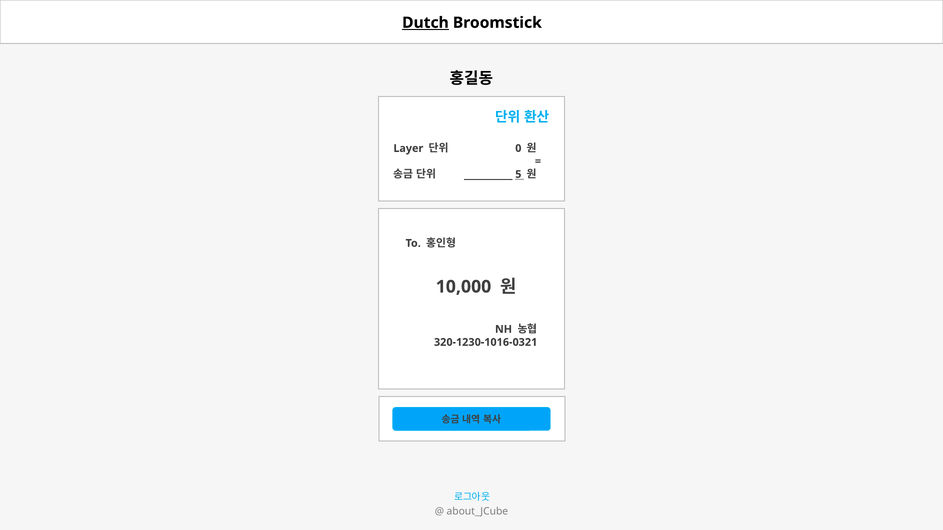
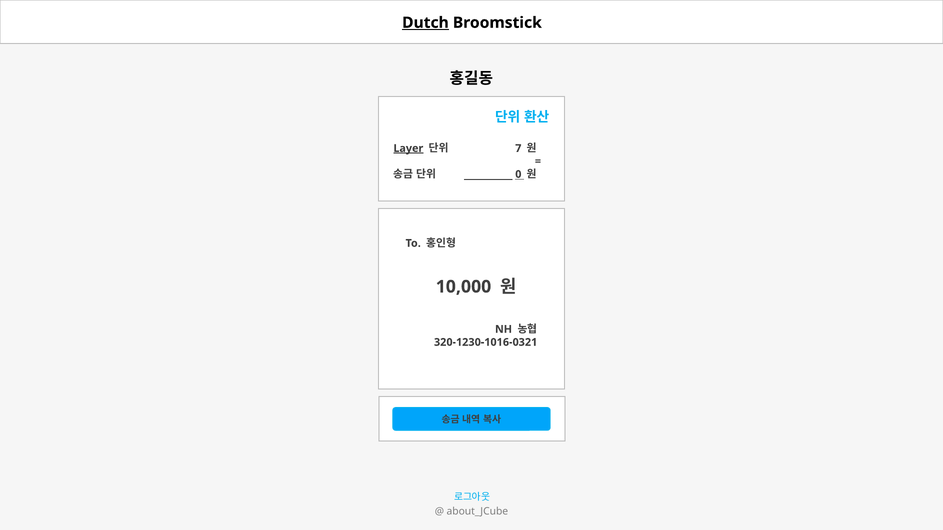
Layer underline: none -> present
0: 0 -> 7
5: 5 -> 0
